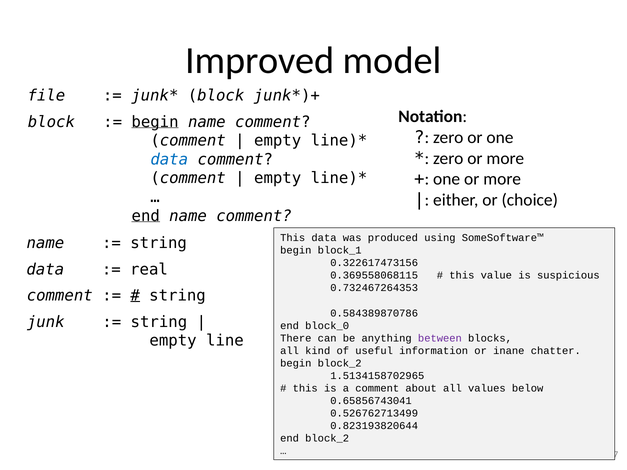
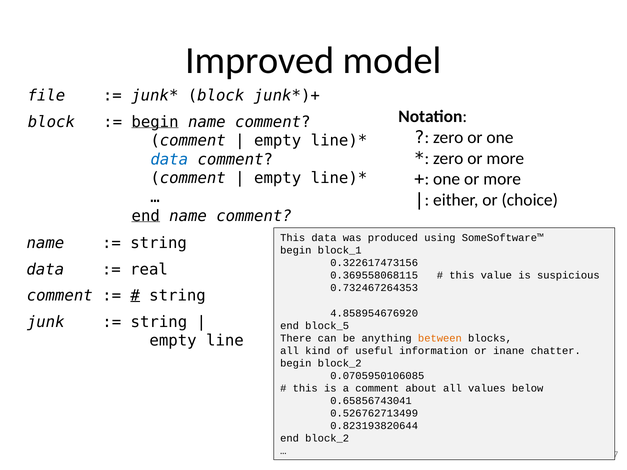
0.584389870786: 0.584389870786 -> 4.858954676920
block_0: block_0 -> block_5
between colour: purple -> orange
1.5134158702965: 1.5134158702965 -> 0.0705950106085
